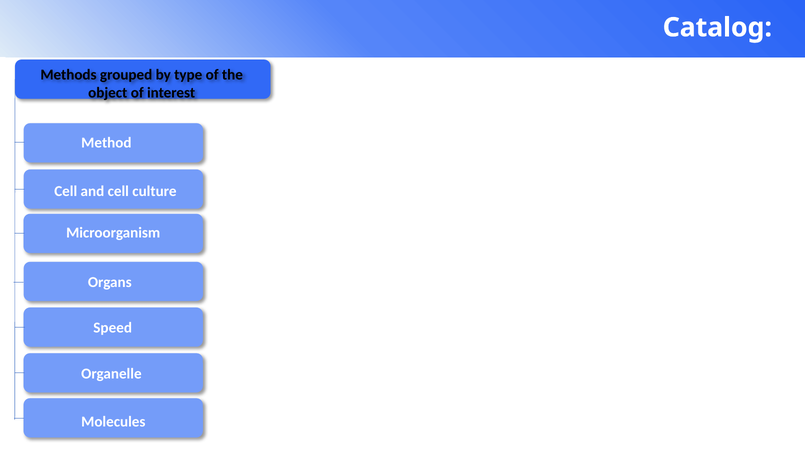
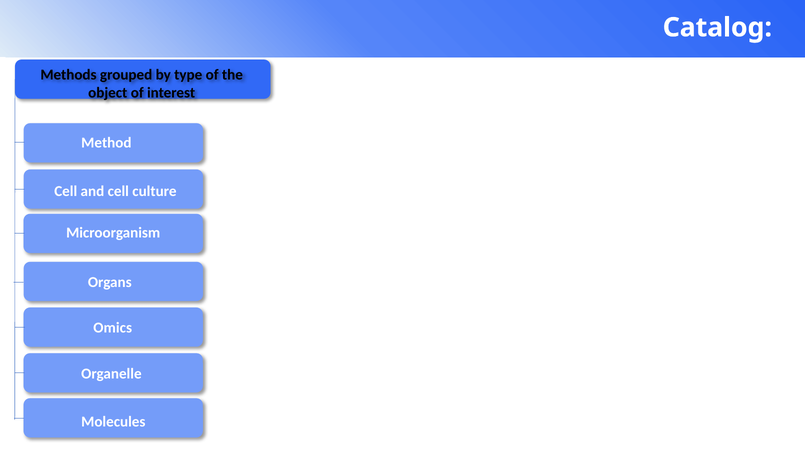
Speed: Speed -> Omics
